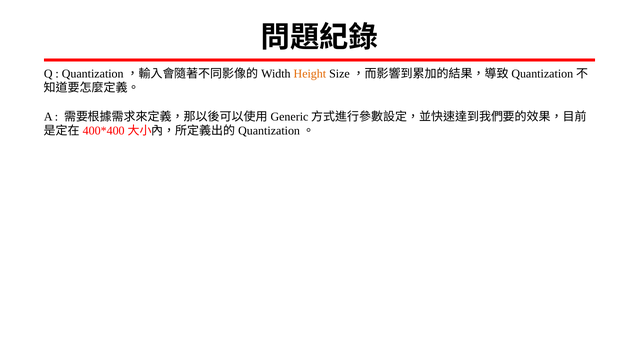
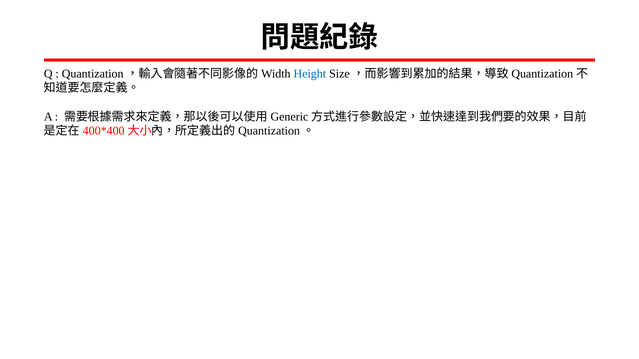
Height colour: orange -> blue
